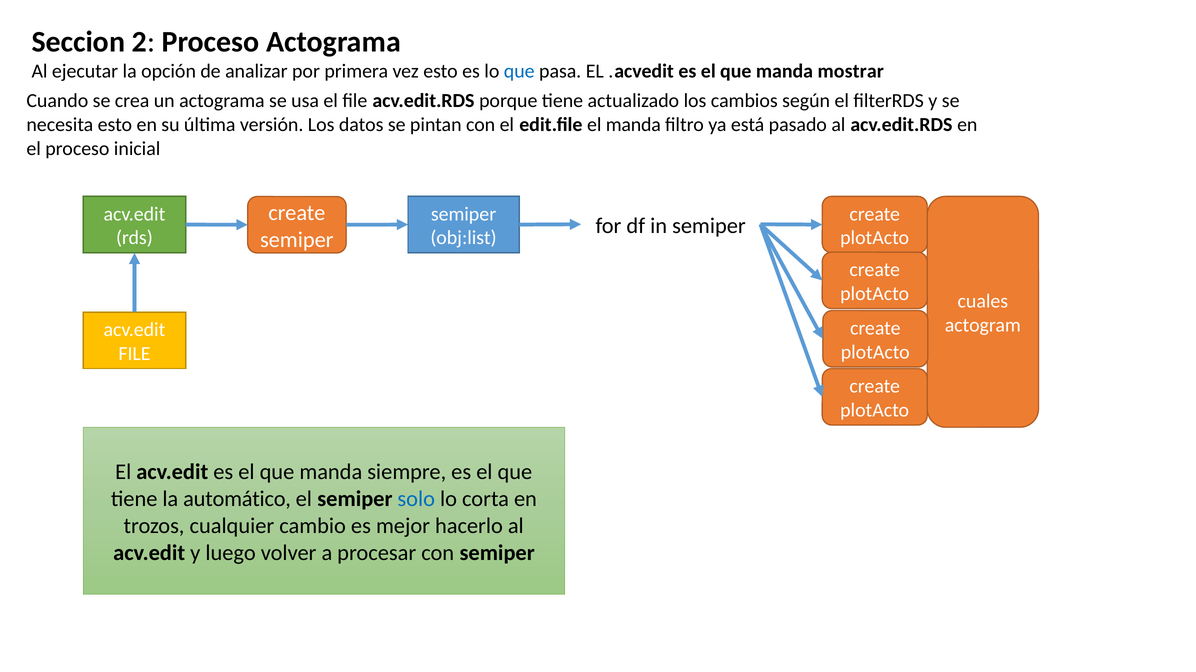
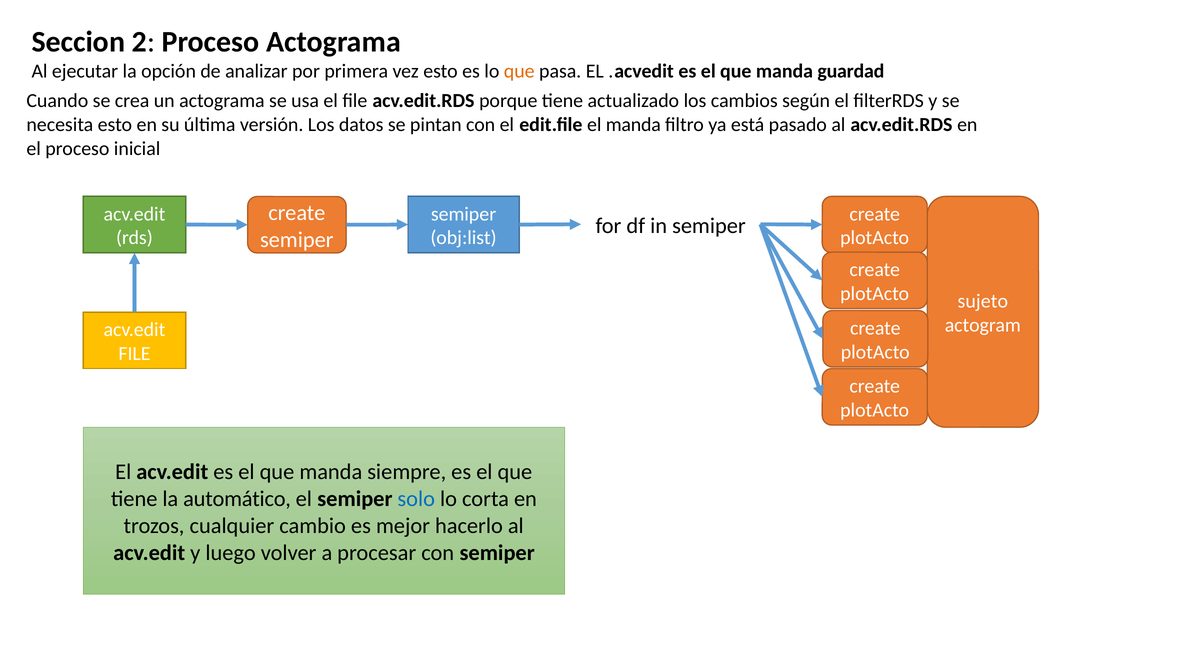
que at (519, 71) colour: blue -> orange
mostrar: mostrar -> guardad
cuales: cuales -> sujeto
